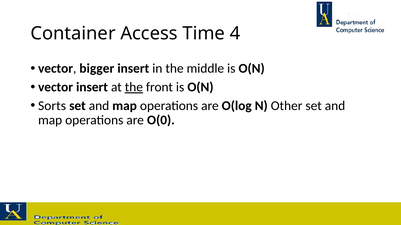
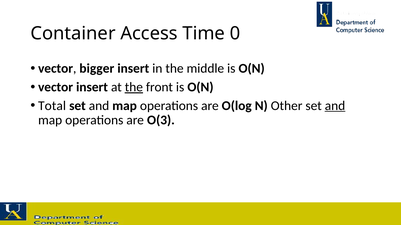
4: 4 -> 0
Sorts: Sorts -> Total
and at (335, 106) underline: none -> present
O(0: O(0 -> O(3
